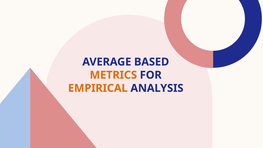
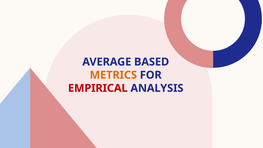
EMPIRICAL colour: orange -> red
